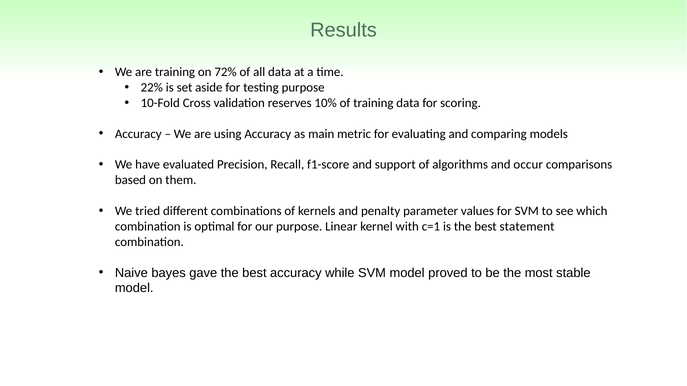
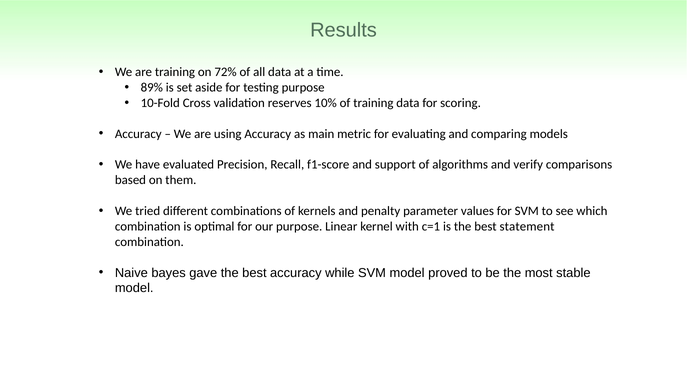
22%: 22% -> 89%
occur: occur -> verify
